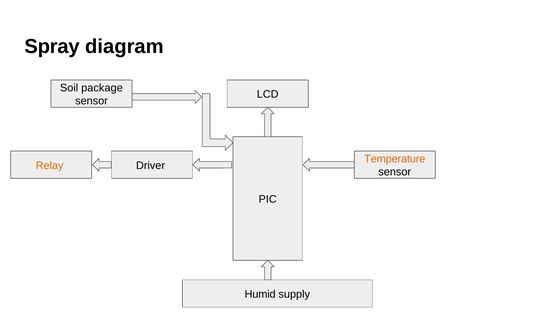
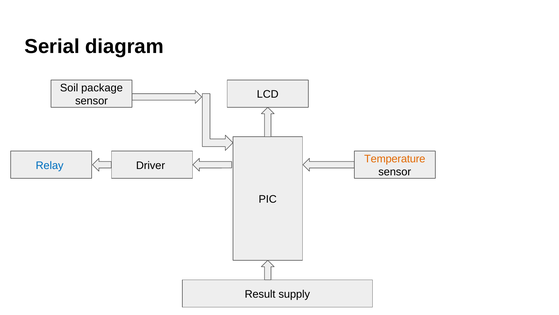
Spray: Spray -> Serial
Relay colour: orange -> blue
Humid: Humid -> Result
